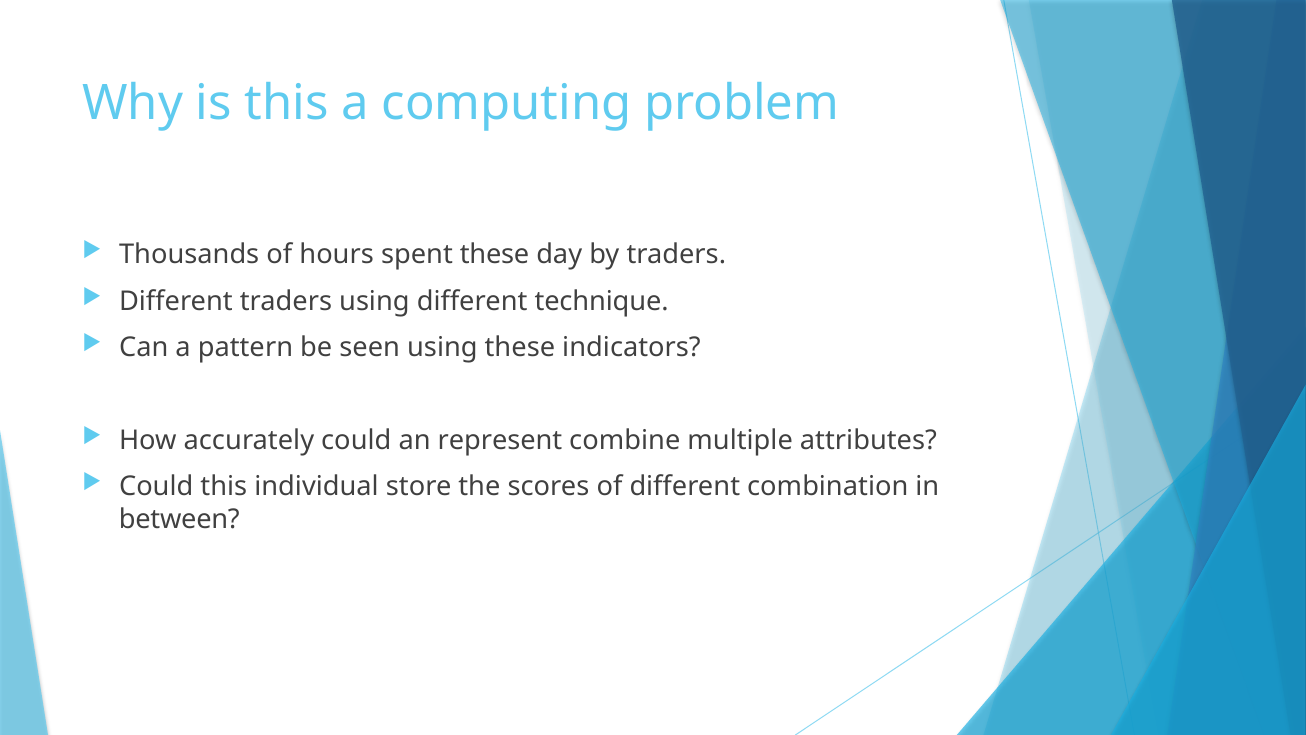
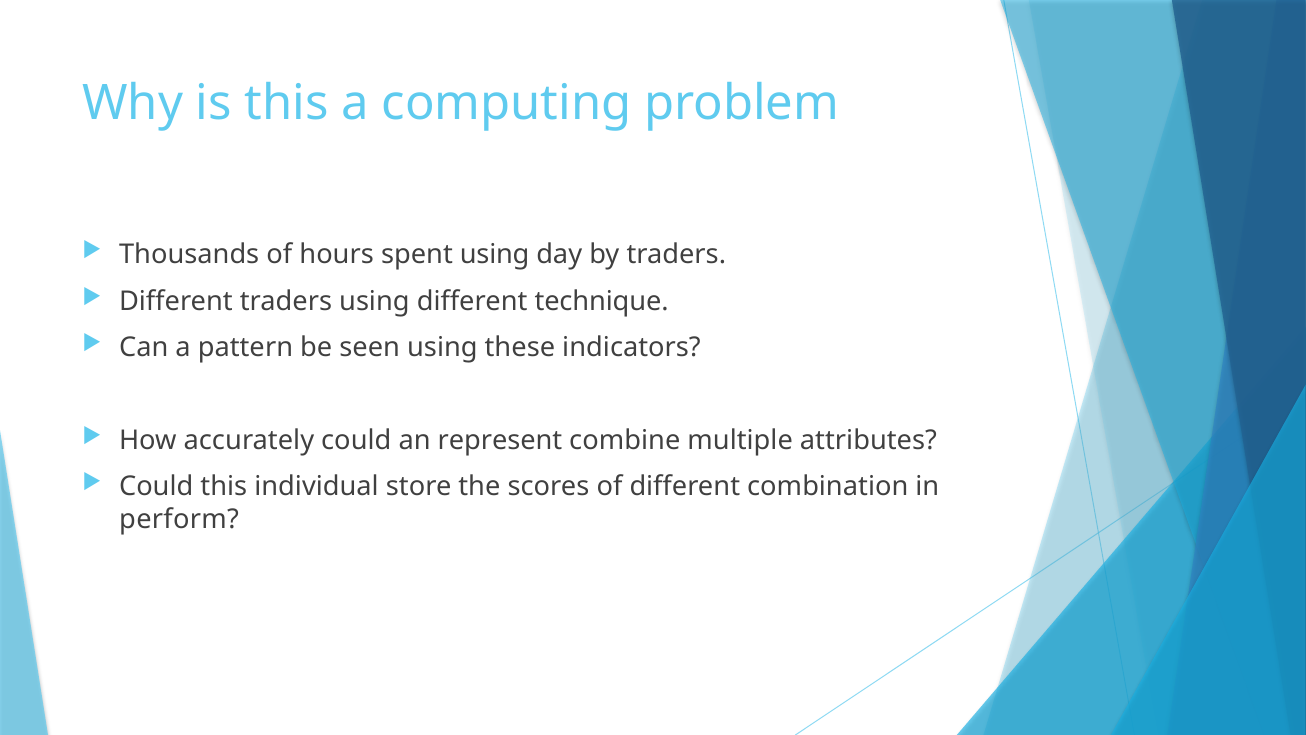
spent these: these -> using
between: between -> perform
